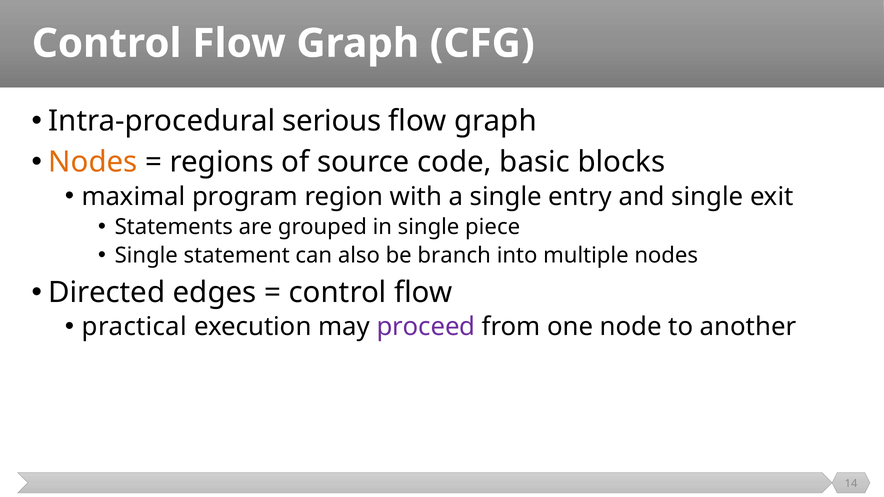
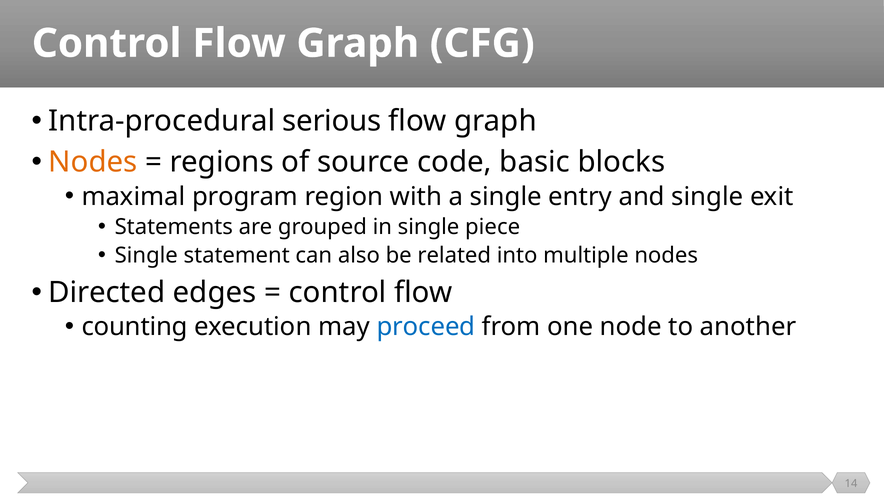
branch: branch -> related
practical: practical -> counting
proceed colour: purple -> blue
